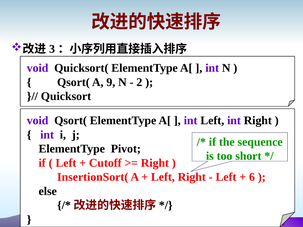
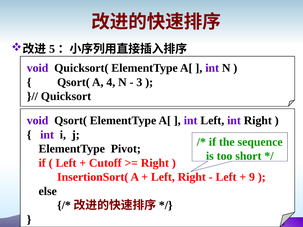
3: 3 -> 5
9: 9 -> 4
2: 2 -> 3
6: 6 -> 9
